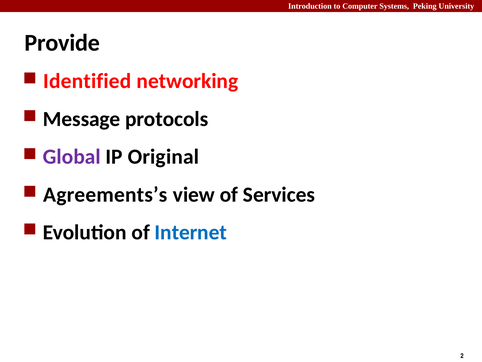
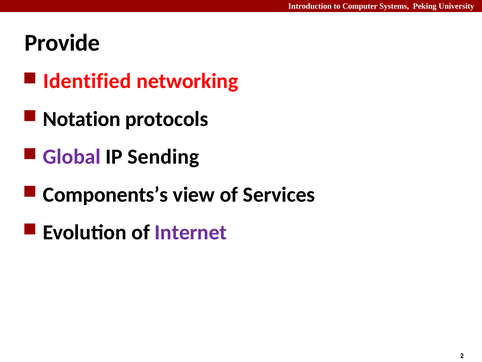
Message: Message -> Notation
Original: Original -> Sending
Agreements’s: Agreements’s -> Components’s
Internet colour: blue -> purple
